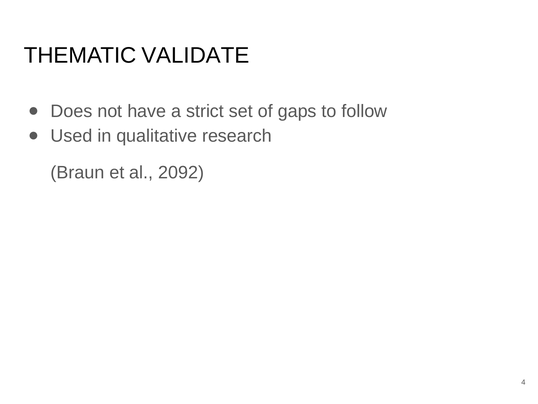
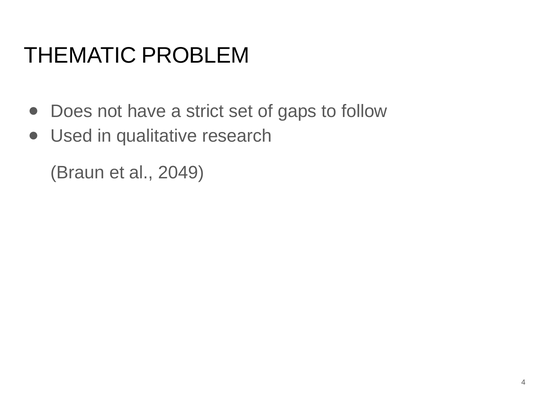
VALIDATE: VALIDATE -> PROBLEM
2092: 2092 -> 2049
